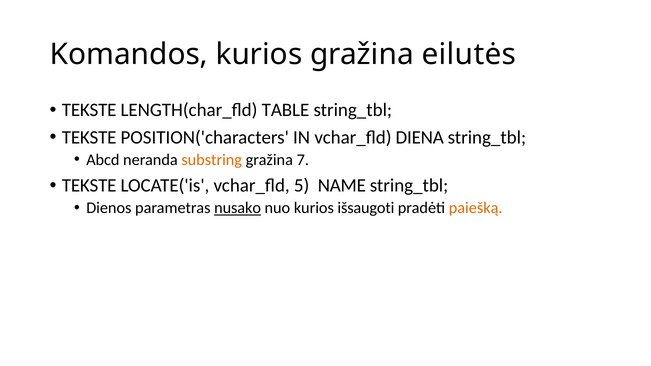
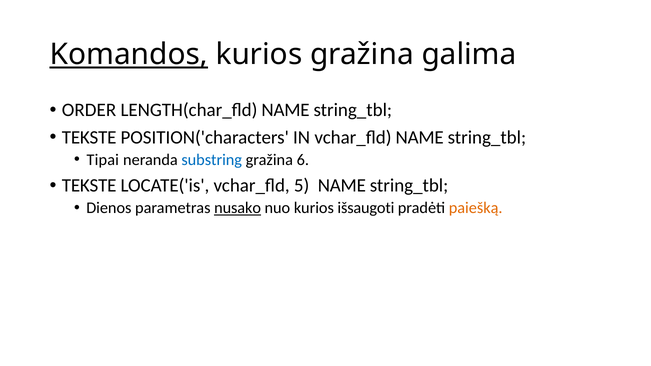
Komandos underline: none -> present
eilutės: eilutės -> galima
TEKSTE at (89, 110): TEKSTE -> ORDER
LENGTH(char_fld TABLE: TABLE -> NAME
vchar_fld DIENA: DIENA -> NAME
Abcd: Abcd -> Tipai
substring colour: orange -> blue
7: 7 -> 6
